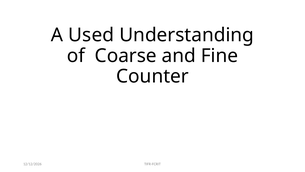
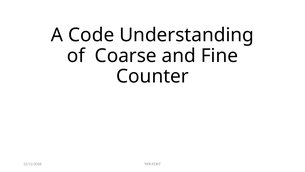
Used: Used -> Code
